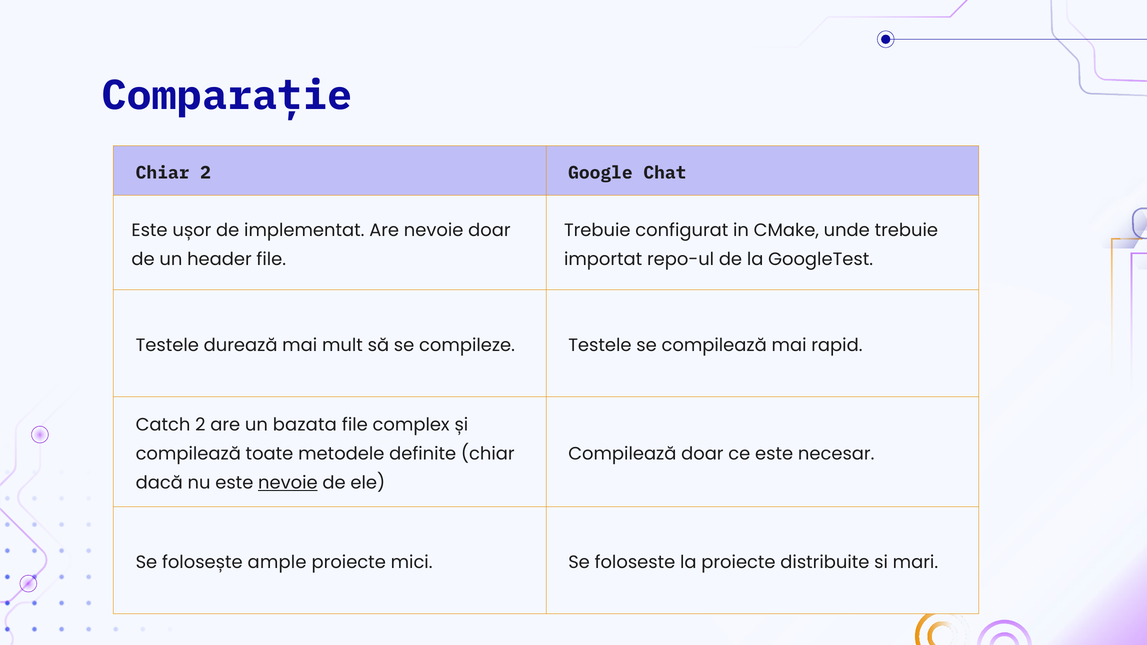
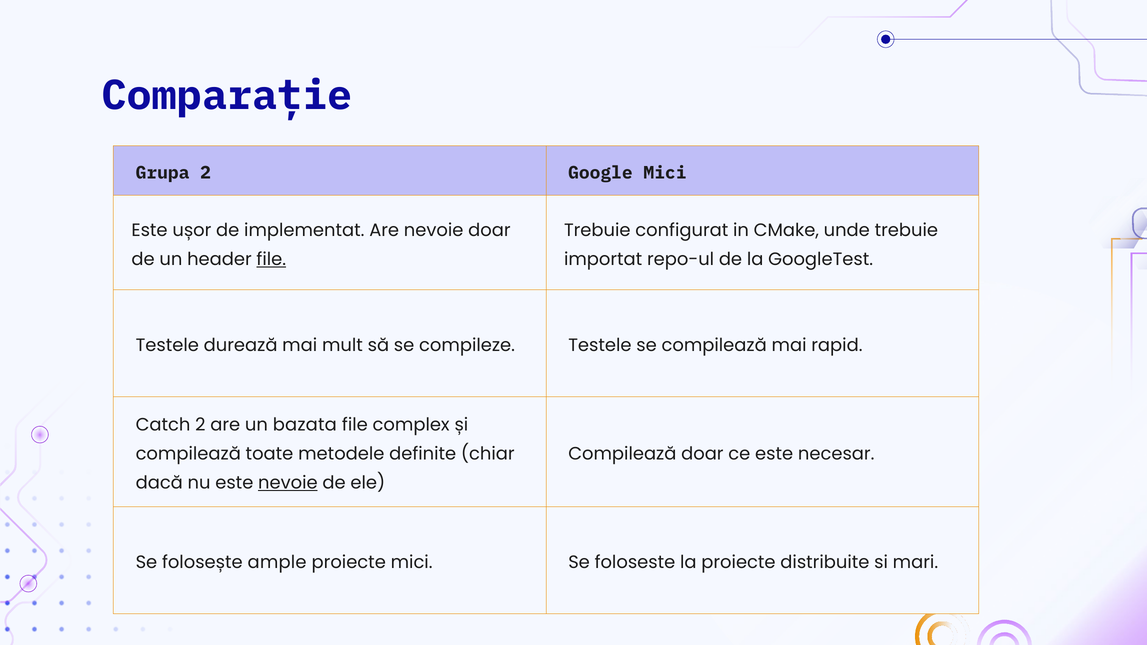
Chiar at (163, 173): Chiar -> Grupa
Google Chat: Chat -> Mici
file at (271, 259) underline: none -> present
